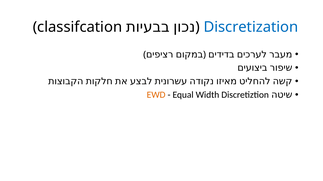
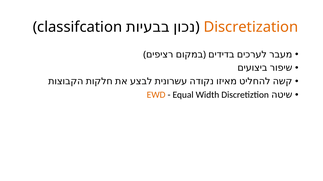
Discretization colour: blue -> orange
